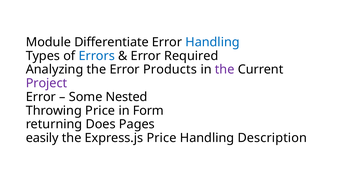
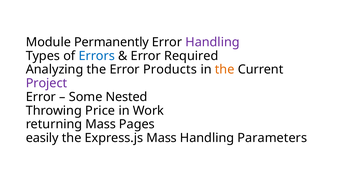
Differentiate: Differentiate -> Permanently
Handling at (213, 42) colour: blue -> purple
the at (225, 70) colour: purple -> orange
Form: Form -> Work
returning Does: Does -> Mass
Express.js Price: Price -> Mass
Description: Description -> Parameters
